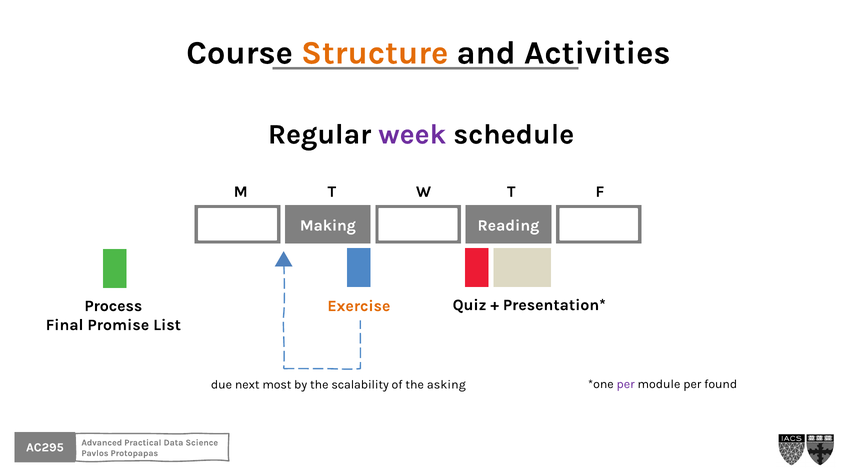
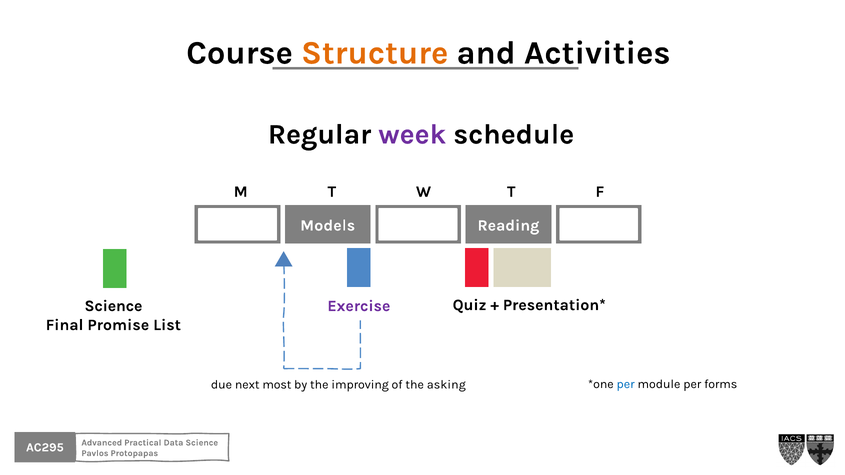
Making: Making -> Models
Process at (113, 306): Process -> Science
Exercise colour: orange -> purple
per at (626, 384) colour: purple -> blue
found: found -> forms
scalability: scalability -> improving
